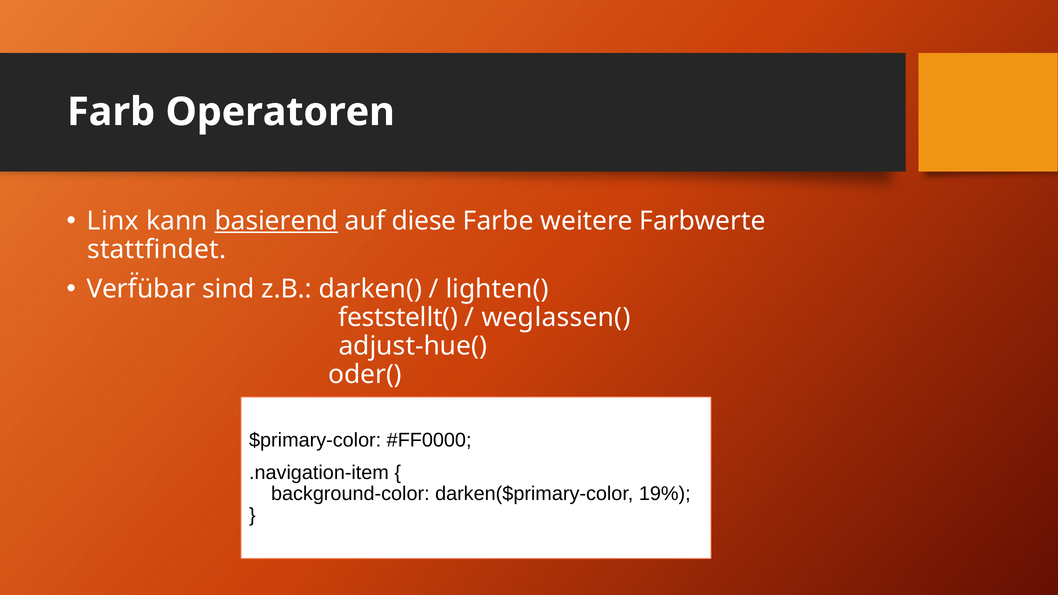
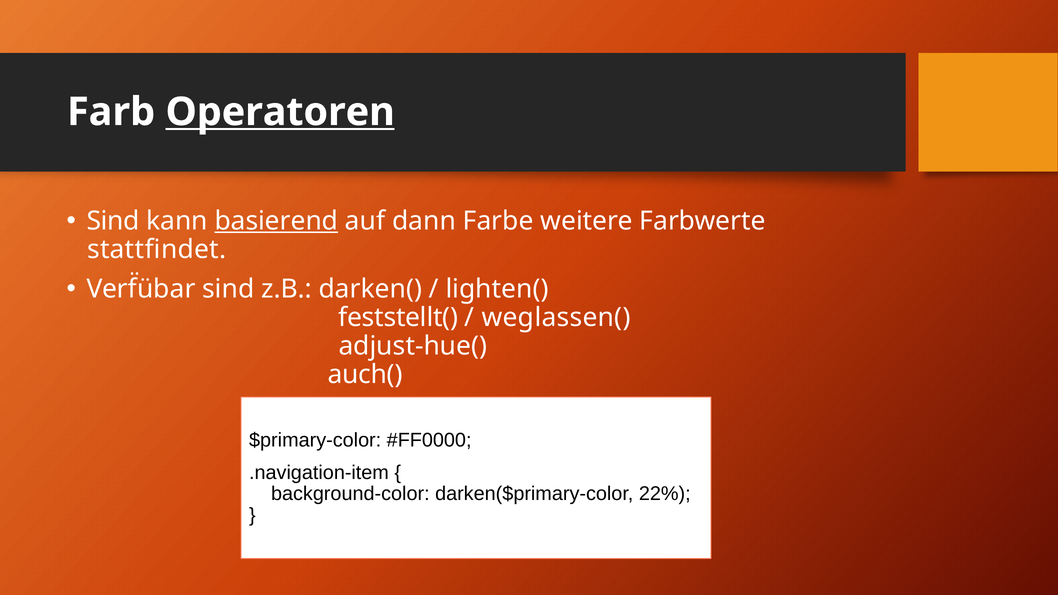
Operatoren underline: none -> present
Linx at (113, 221): Linx -> Sind
diese: diese -> dann
oder(: oder( -> auch(
19%: 19% -> 22%
